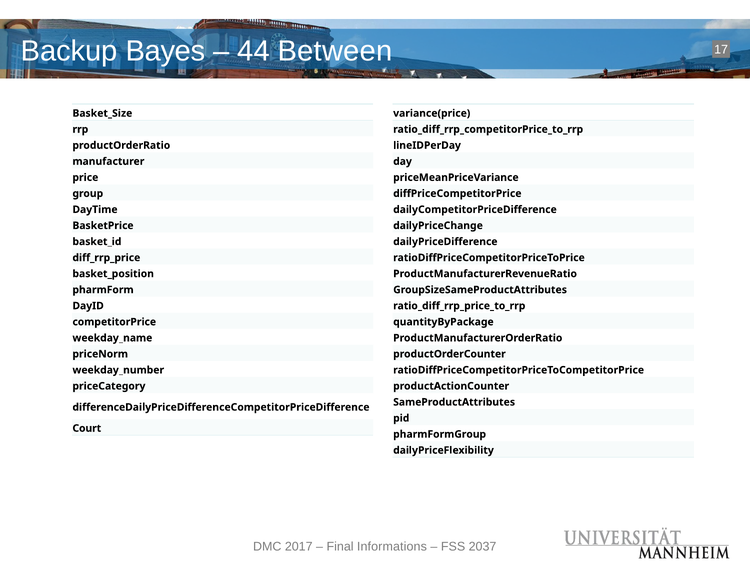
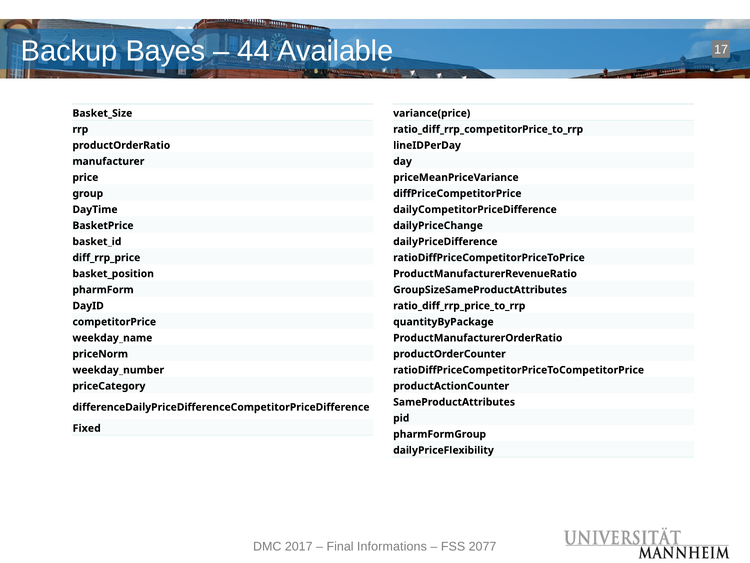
Between: Between -> Available
Court: Court -> Fixed
2037: 2037 -> 2077
